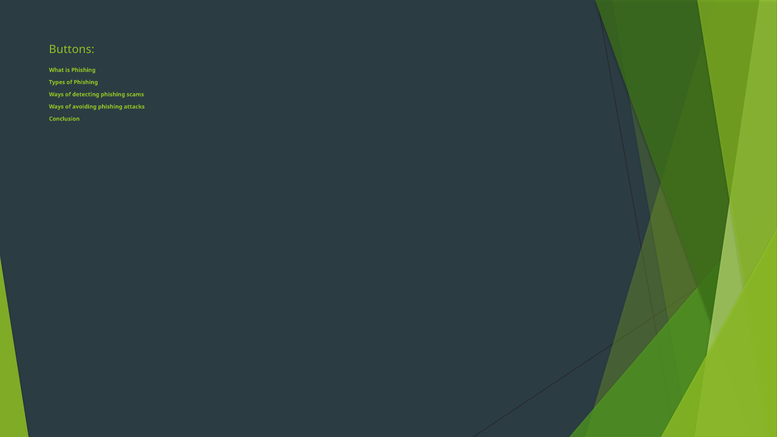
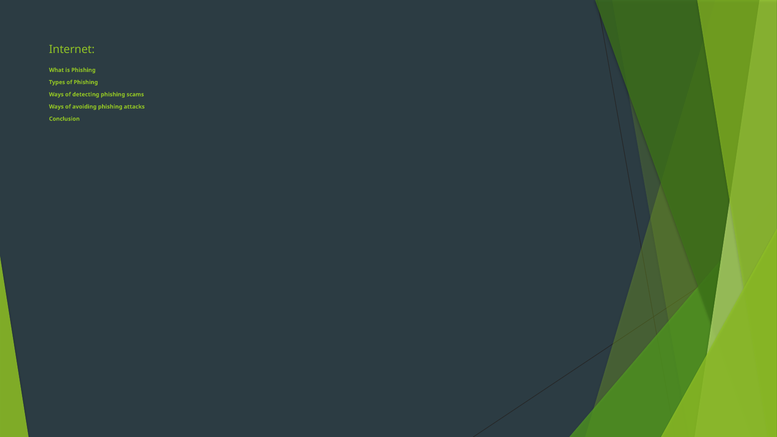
Buttons: Buttons -> Internet
